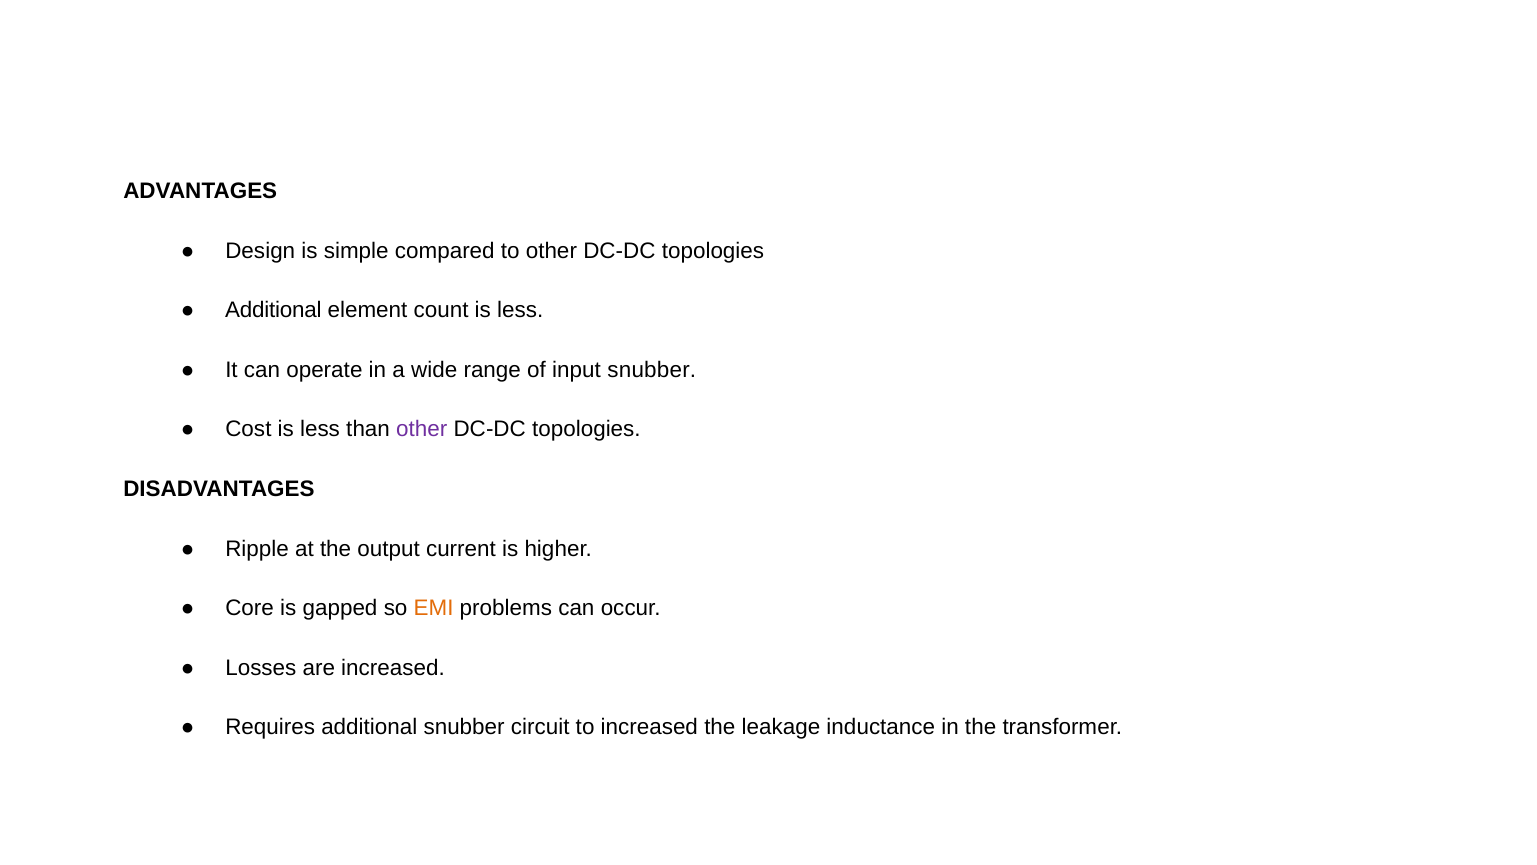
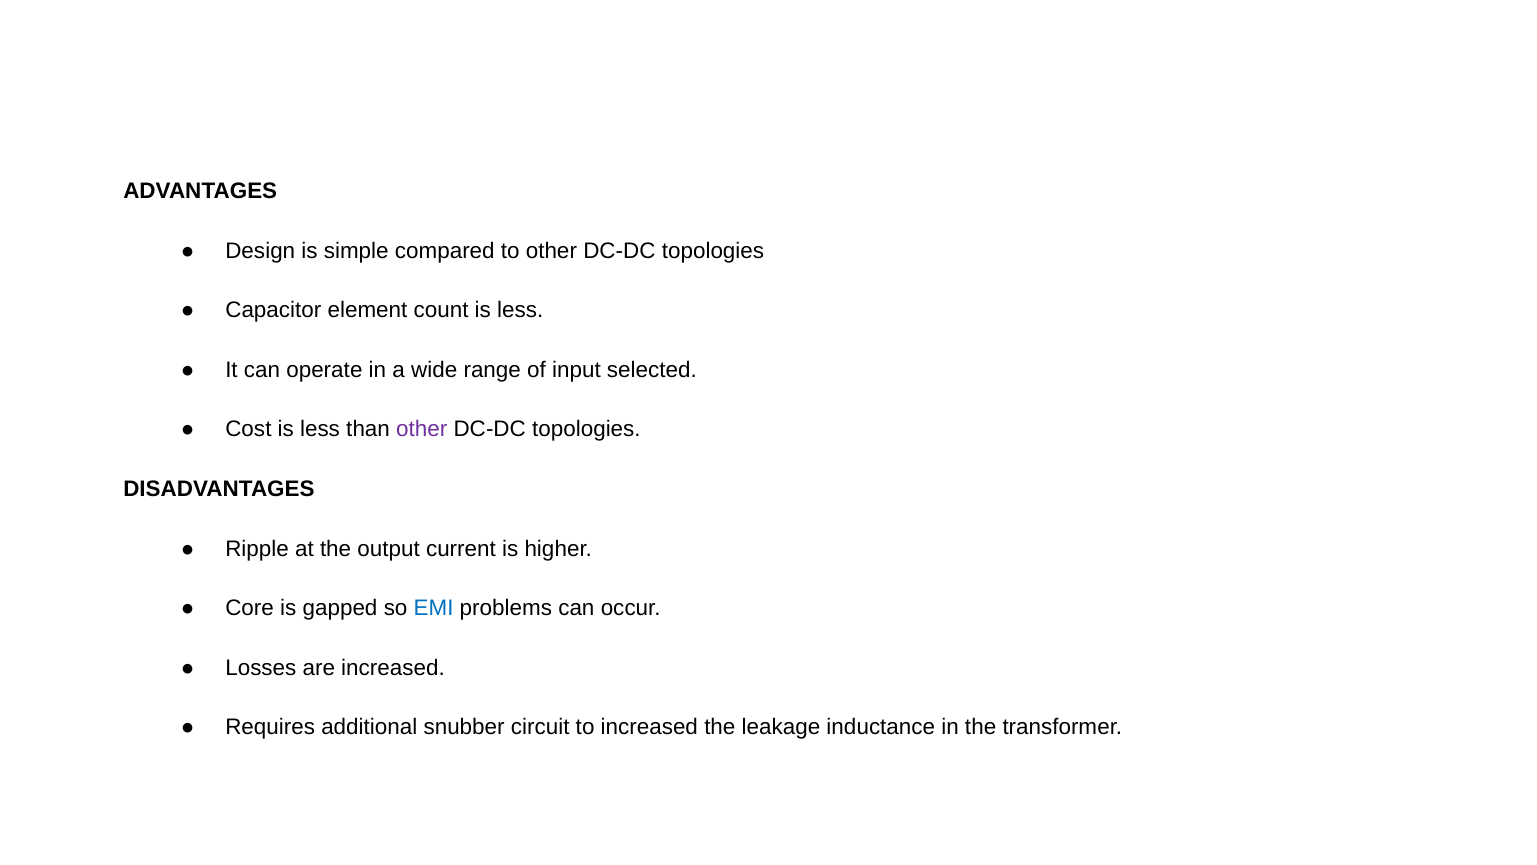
Additional at (273, 310): Additional -> Capacitor
input snubber: snubber -> selected
EMI colour: orange -> blue
